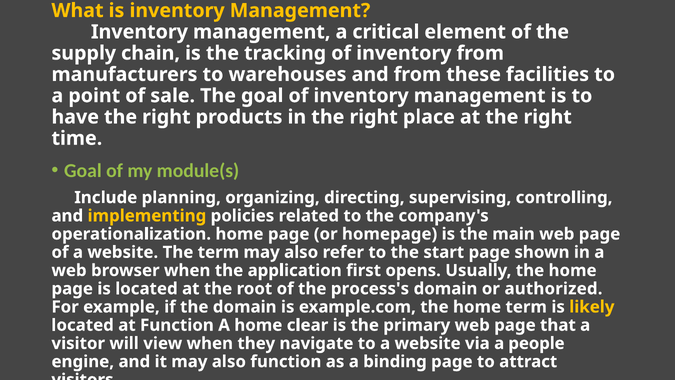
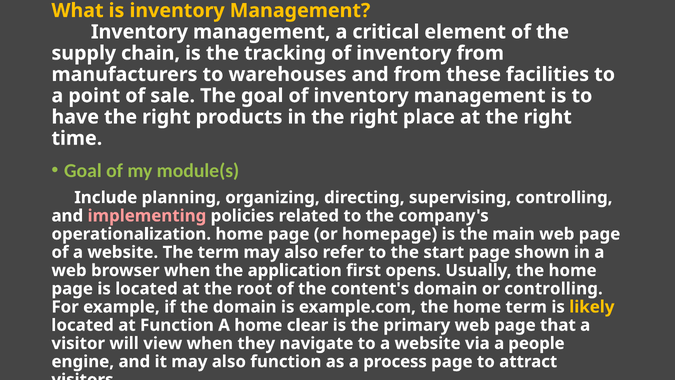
implementing colour: yellow -> pink
process's: process's -> content's
or authorized: authorized -> controlling
binding: binding -> process
